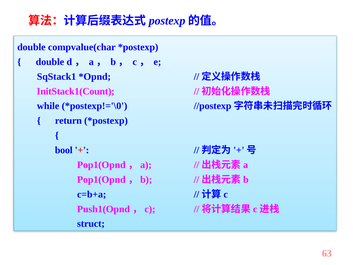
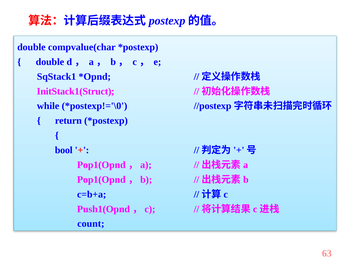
InitStack1(Count: InitStack1(Count -> InitStack1(Struct
struct: struct -> count
